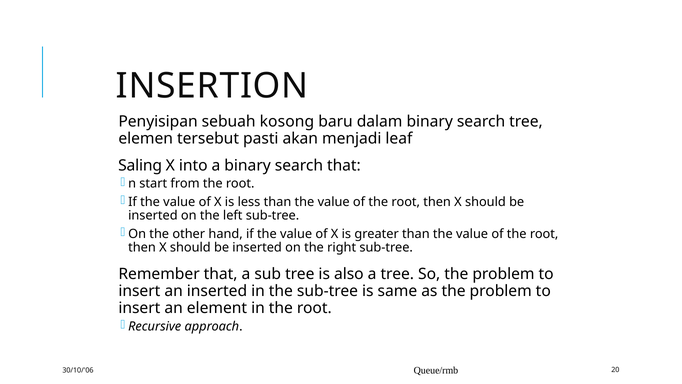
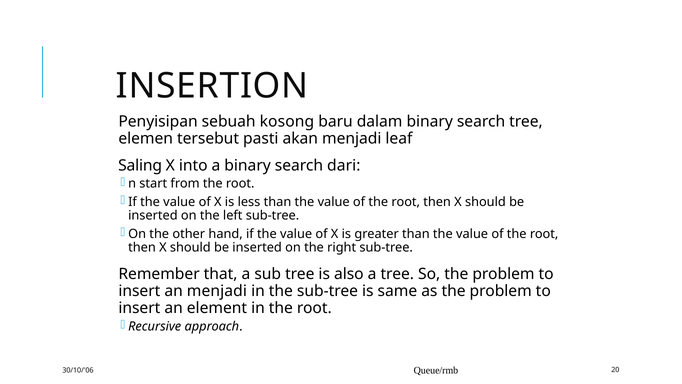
search that: that -> dari
an inserted: inserted -> menjadi
